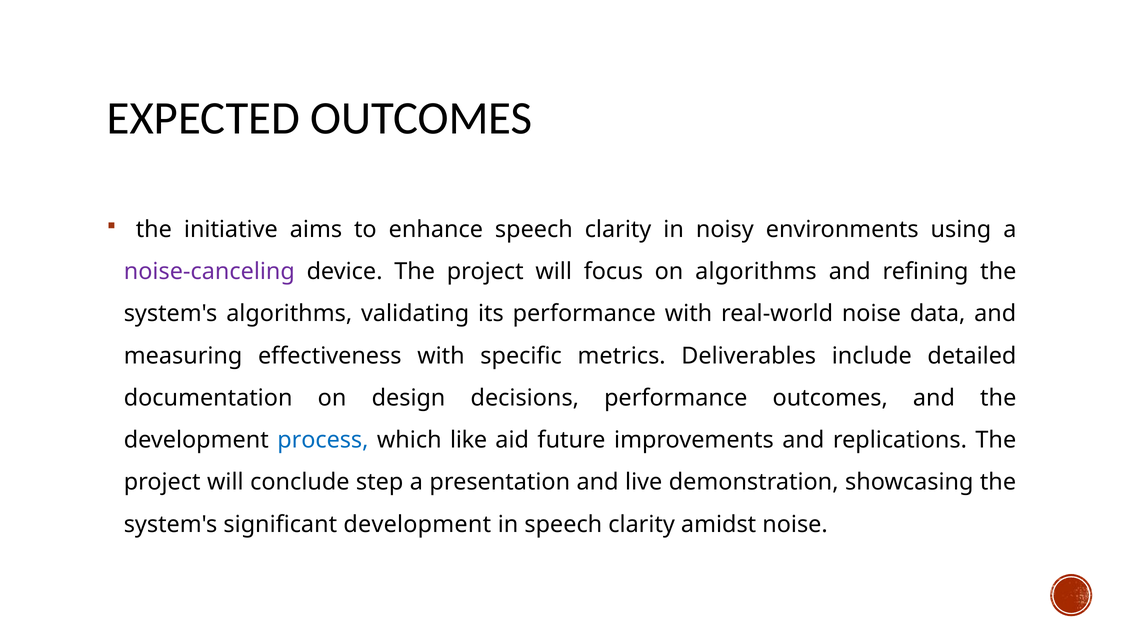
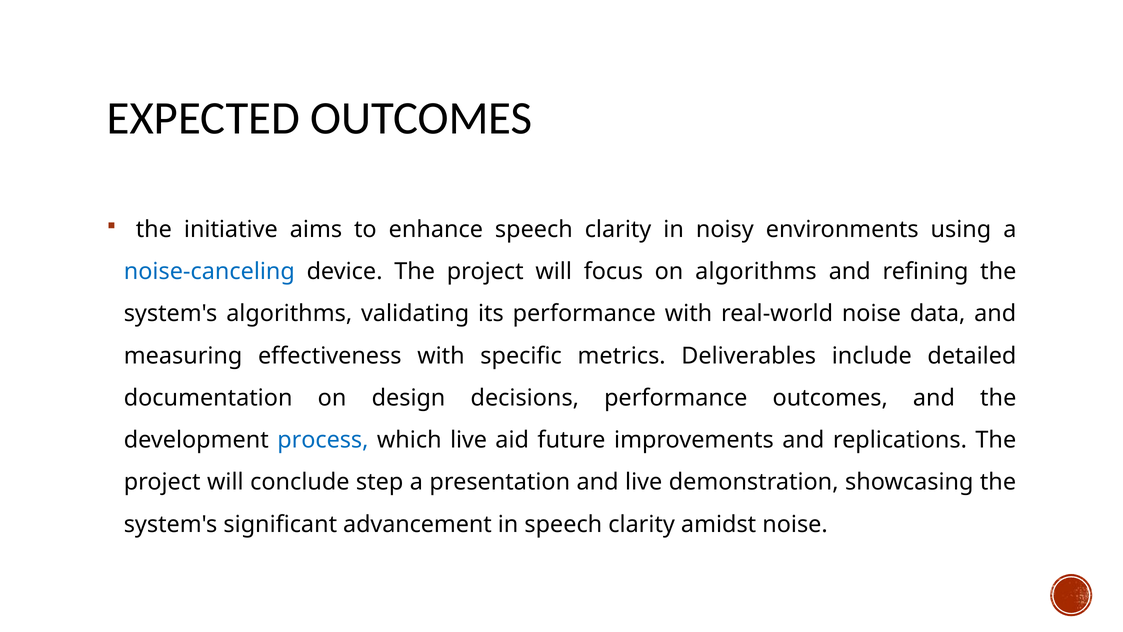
noise-canceling colour: purple -> blue
which like: like -> live
significant development: development -> advancement
